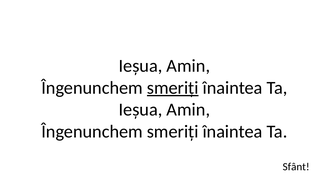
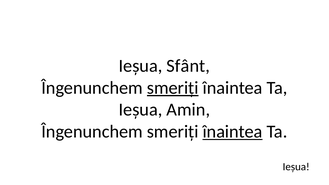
Amin at (188, 66): Amin -> Sfânt
înaintea at (233, 132) underline: none -> present
Sfânt at (296, 167): Sfânt -> Ieșua
